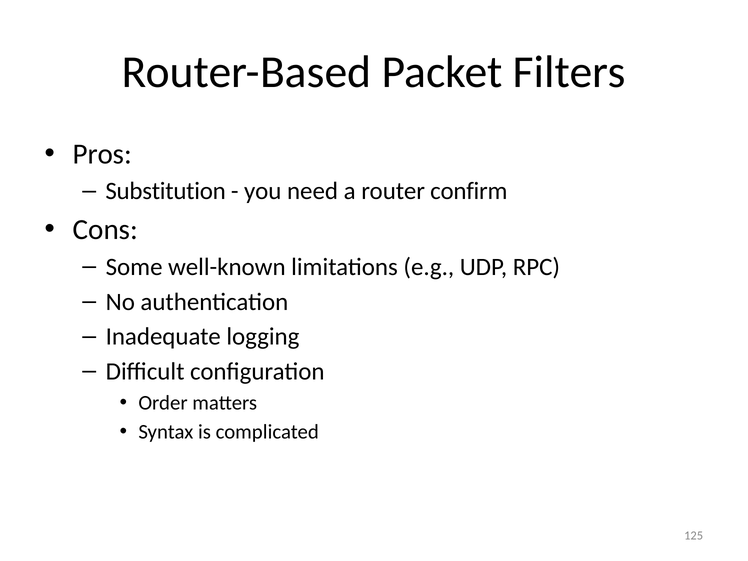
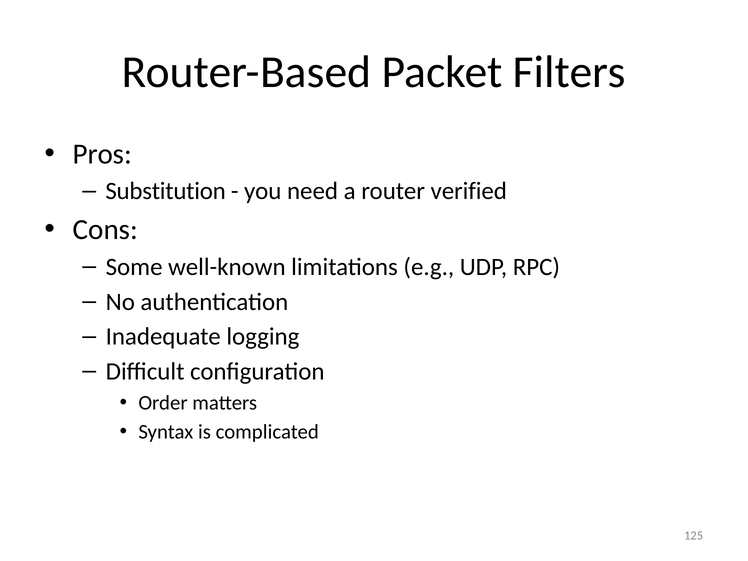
confirm: confirm -> verified
